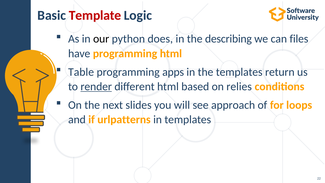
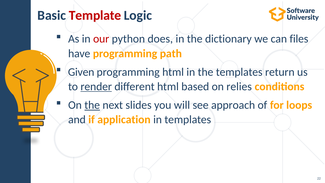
our colour: black -> red
describing: describing -> dictionary
programming html: html -> path
Table: Table -> Given
programming apps: apps -> html
the at (92, 105) underline: none -> present
urlpatterns: urlpatterns -> application
